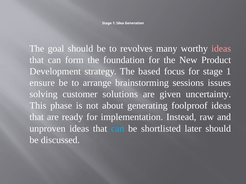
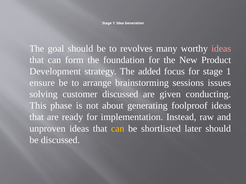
based: based -> added
customer solutions: solutions -> discussed
uncertainty: uncertainty -> conducting
can at (118, 129) colour: light blue -> yellow
